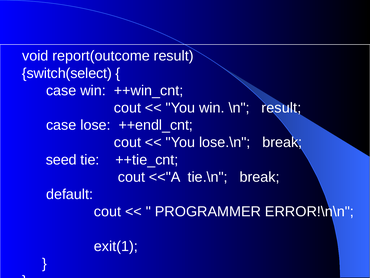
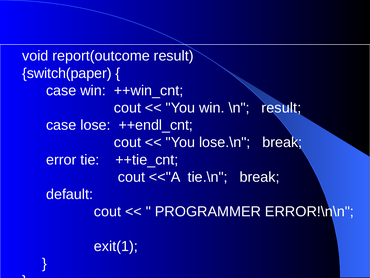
switch(select: switch(select -> switch(paper
seed: seed -> error
